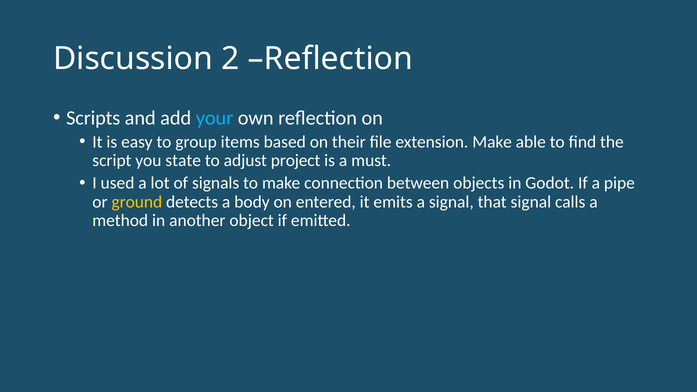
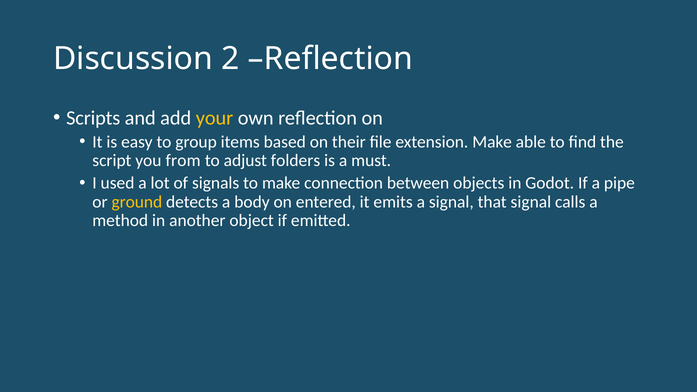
your colour: light blue -> yellow
state: state -> from
project: project -> folders
